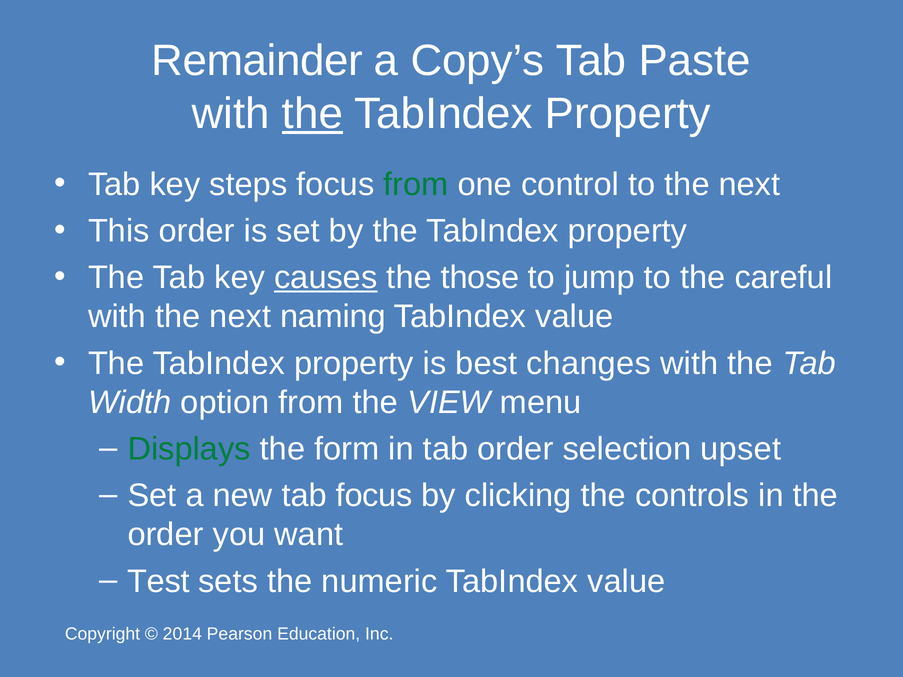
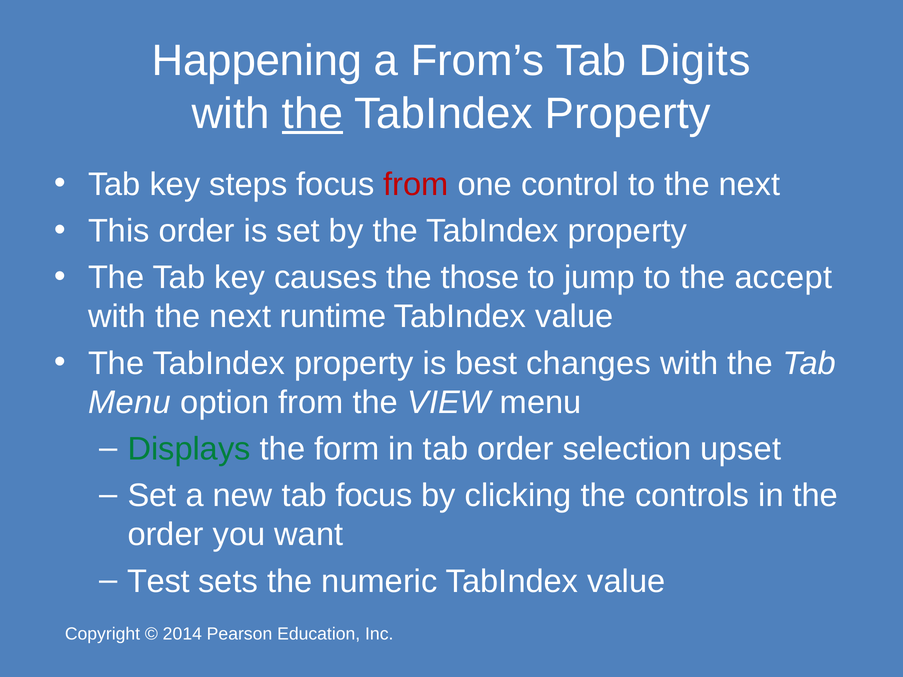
Remainder: Remainder -> Happening
Copy’s: Copy’s -> From’s
Paste: Paste -> Digits
from at (416, 184) colour: green -> red
causes underline: present -> none
careful: careful -> accept
naming: naming -> runtime
Width at (130, 403): Width -> Menu
